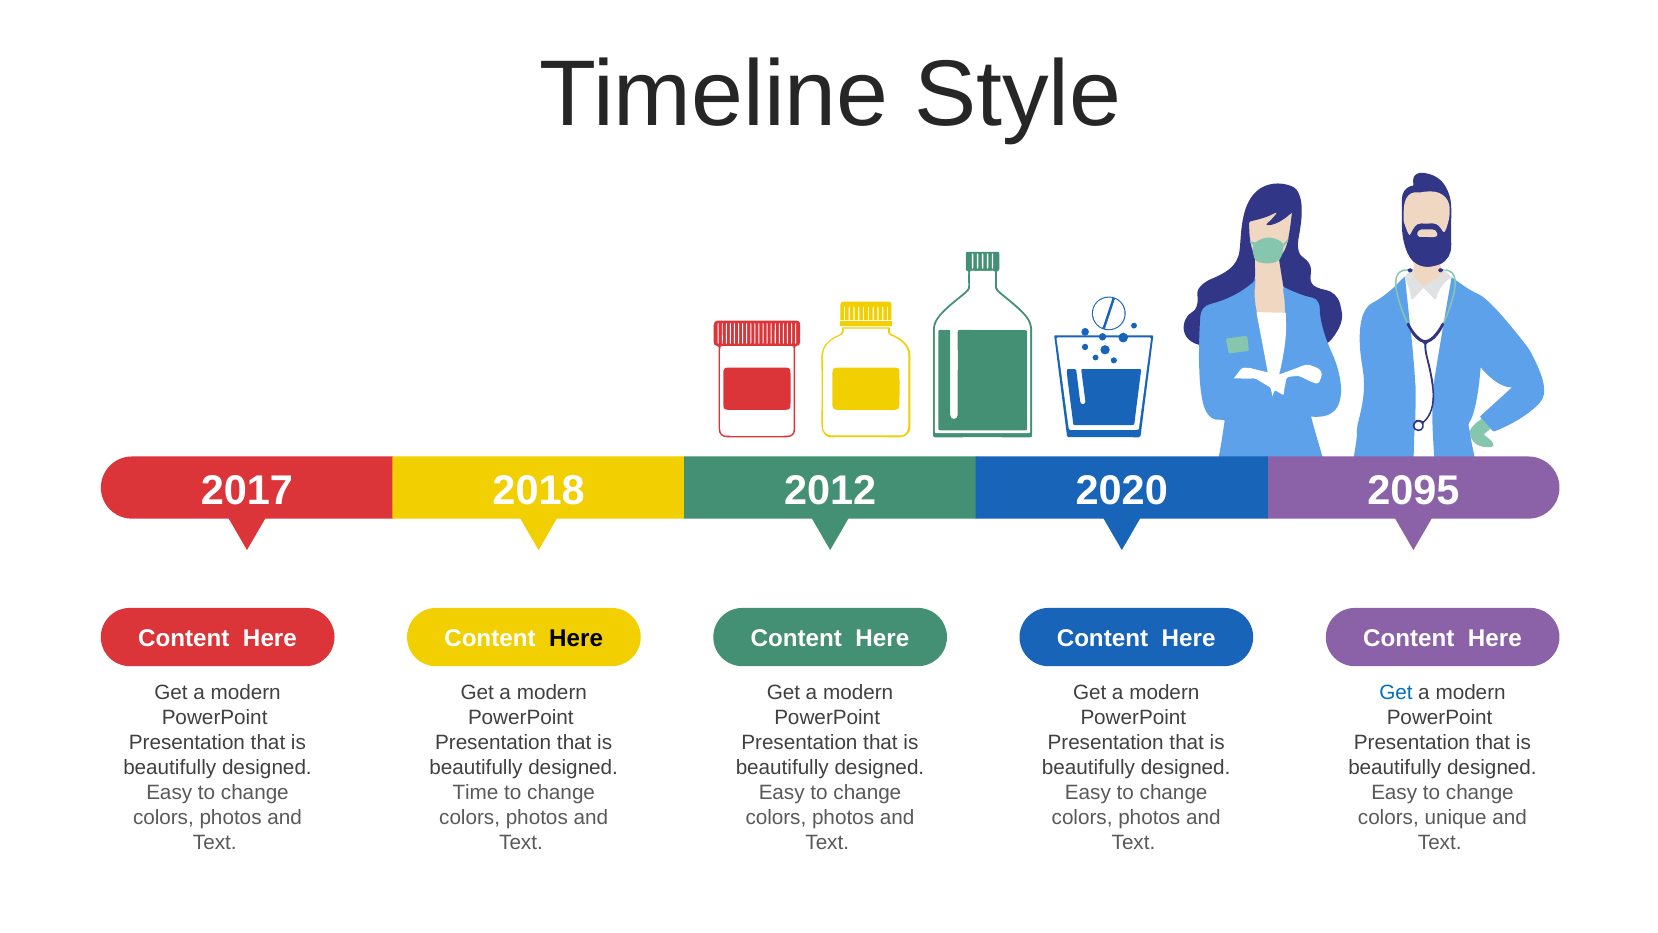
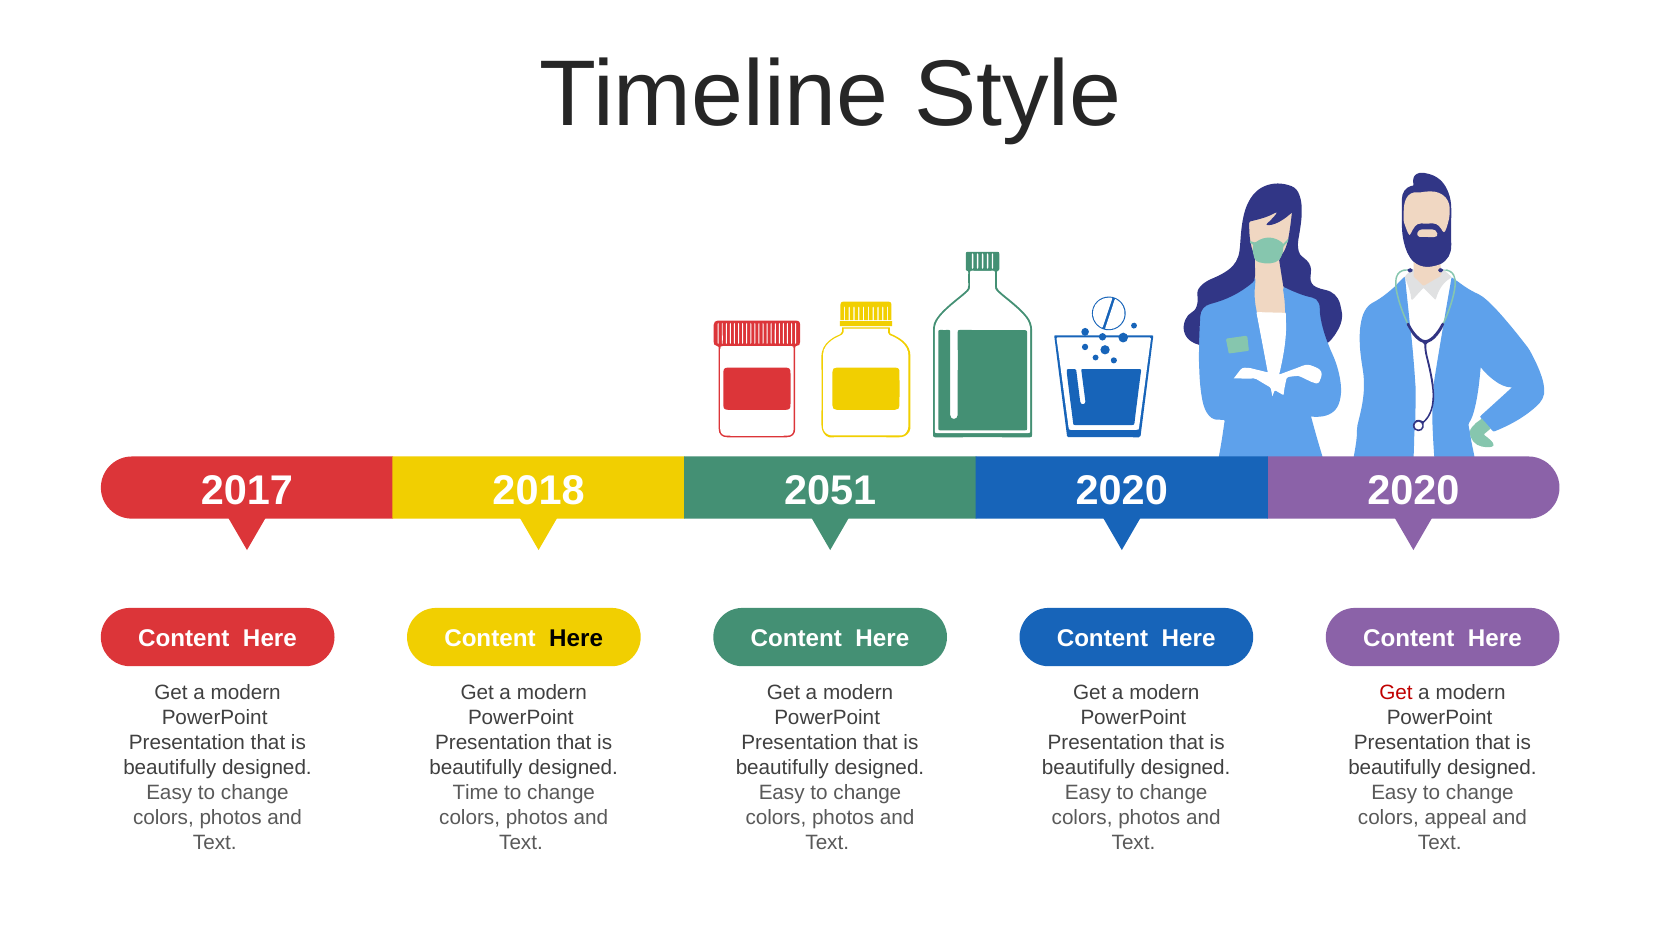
2012: 2012 -> 2051
2020 2095: 2095 -> 2020
Get at (1396, 693) colour: blue -> red
unique: unique -> appeal
